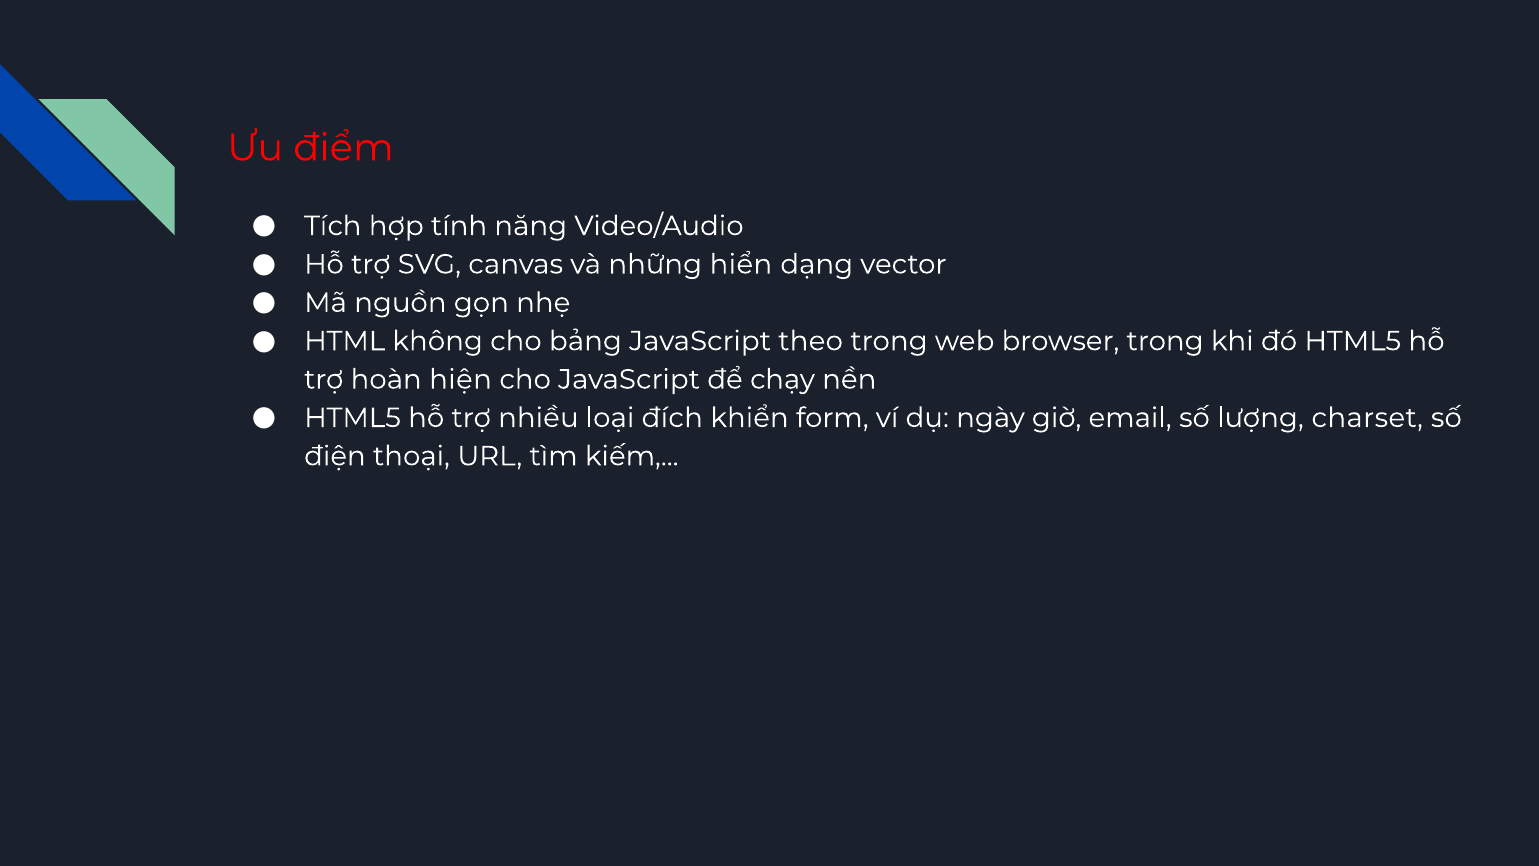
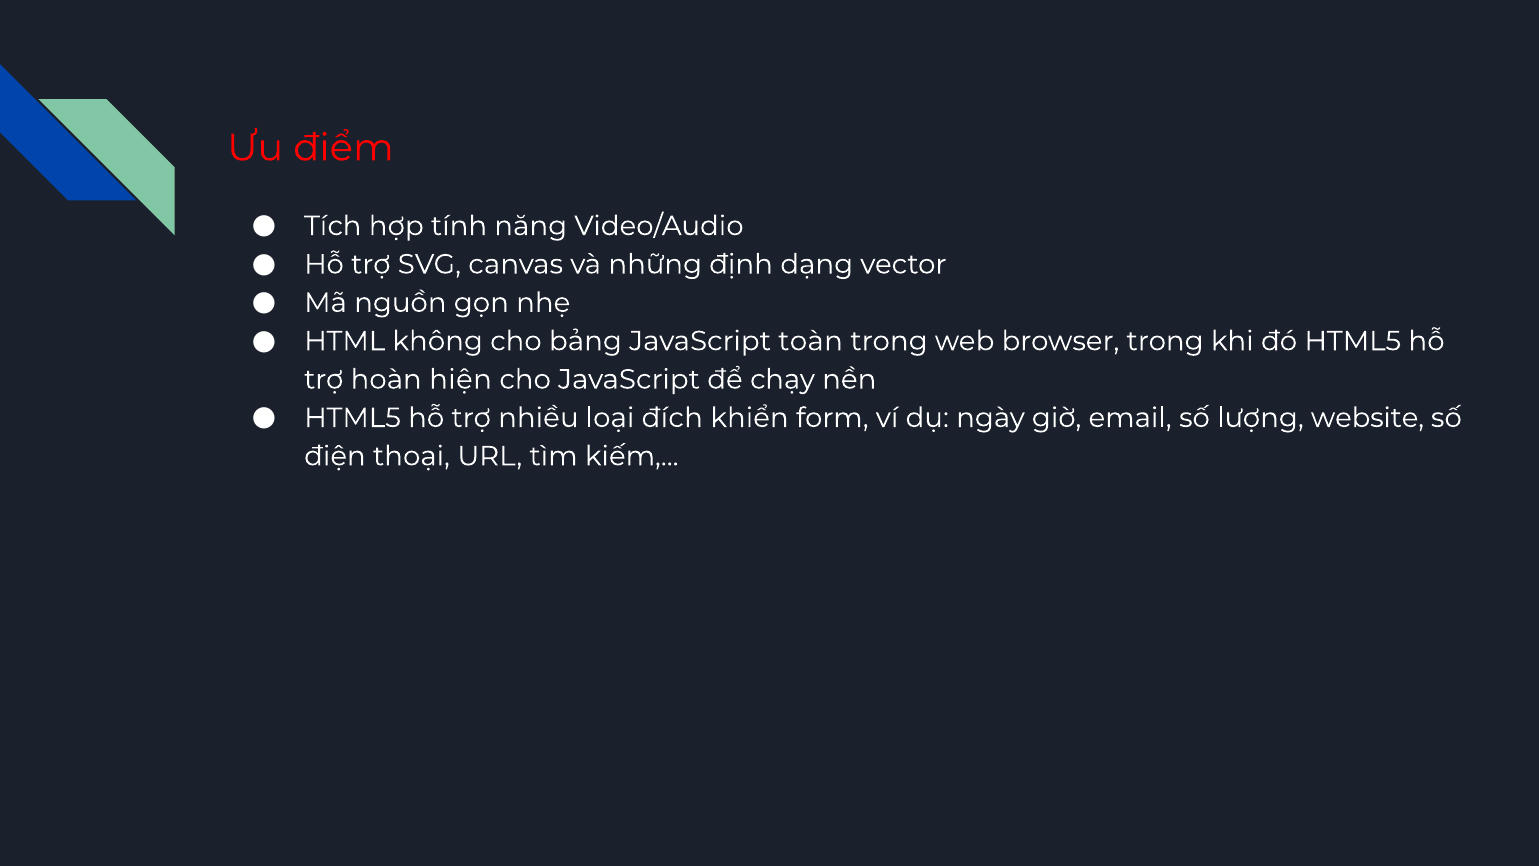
hiển: hiển -> định
theo: theo -> toàn
charset: charset -> website
